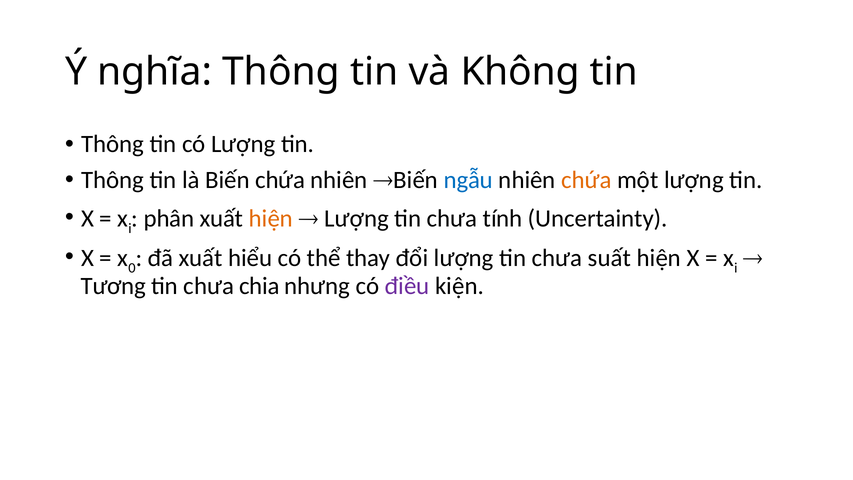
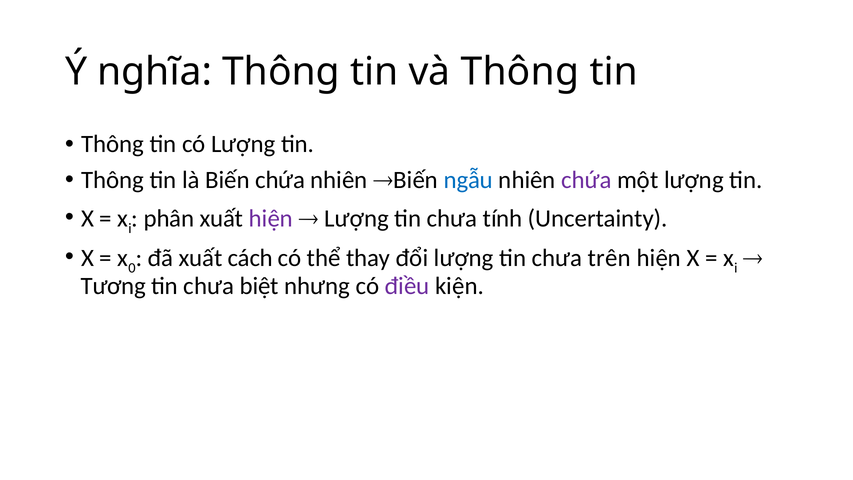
và Không: Không -> Thông
chứa at (586, 180) colour: orange -> purple
hiện at (271, 219) colour: orange -> purple
hiểu: hiểu -> cách
suất: suất -> trên
chia: chia -> biệt
